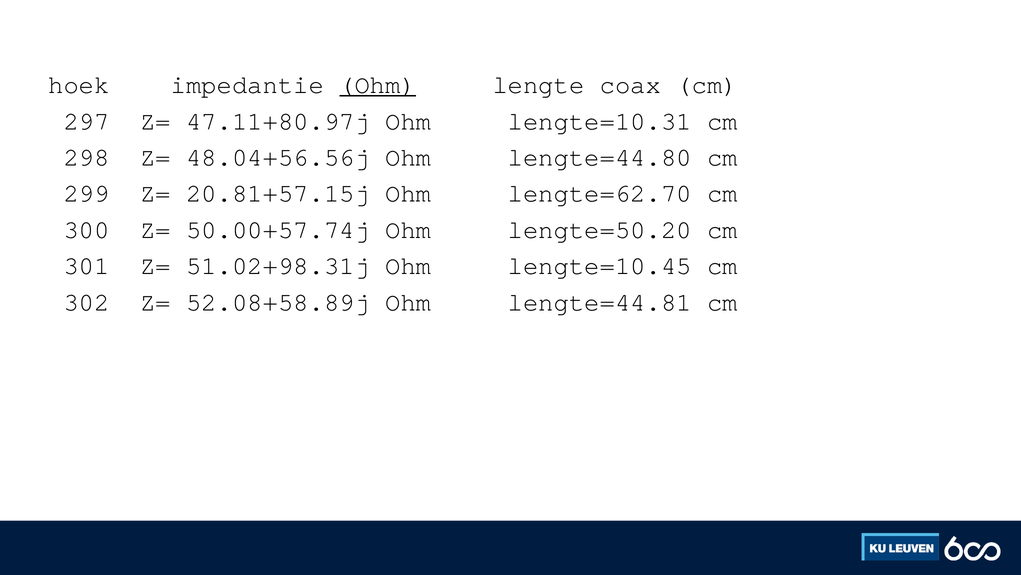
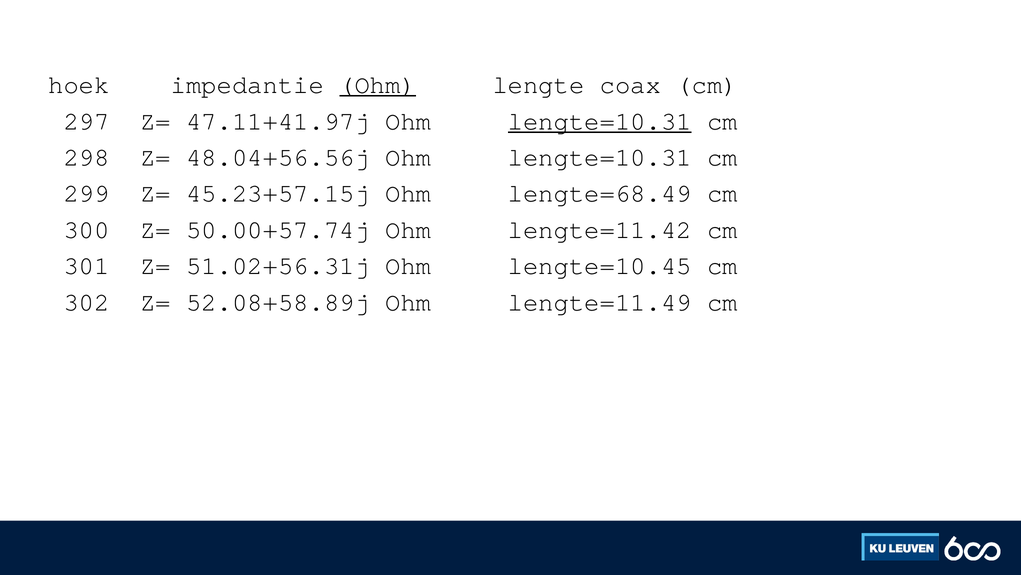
47.11+80.97j: 47.11+80.97j -> 47.11+41.97j
lengte=10.31 at (600, 121) underline: none -> present
48.04+56.56j Ohm lengte=44.80: lengte=44.80 -> lengte=10.31
20.81+57.15j: 20.81+57.15j -> 45.23+57.15j
lengte=62.70: lengte=62.70 -> lengte=68.49
lengte=50.20: lengte=50.20 -> lengte=11.42
51.02+98.31j: 51.02+98.31j -> 51.02+56.31j
lengte=44.81: lengte=44.81 -> lengte=11.49
